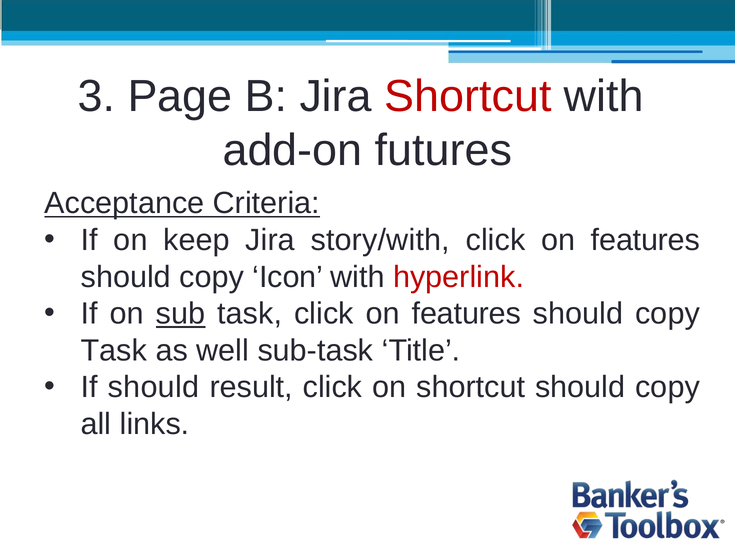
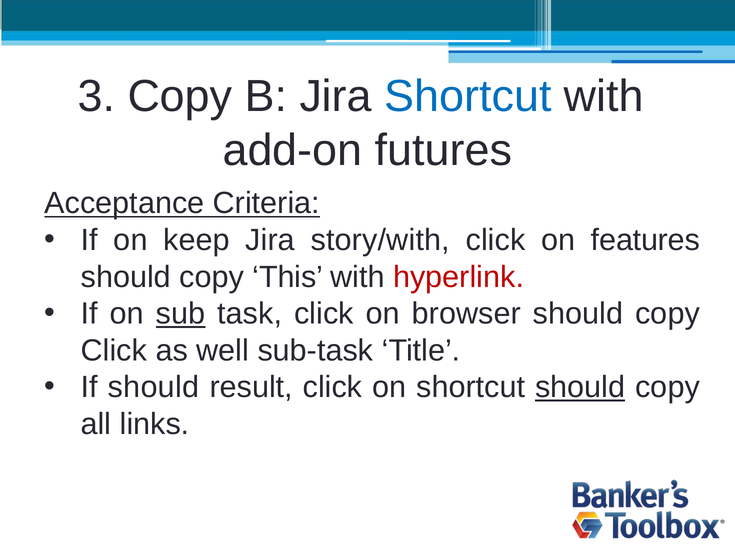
3 Page: Page -> Copy
Shortcut at (468, 96) colour: red -> blue
Icon: Icon -> This
task click on features: features -> browser
Task at (114, 350): Task -> Click
should at (580, 387) underline: none -> present
